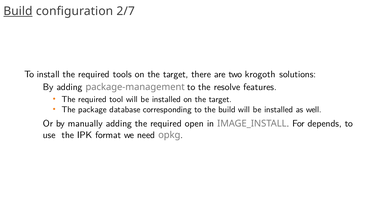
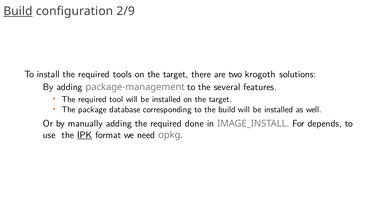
2/7: 2/7 -> 2/9
resolve: resolve -> several
open: open -> done
IPK underline: none -> present
